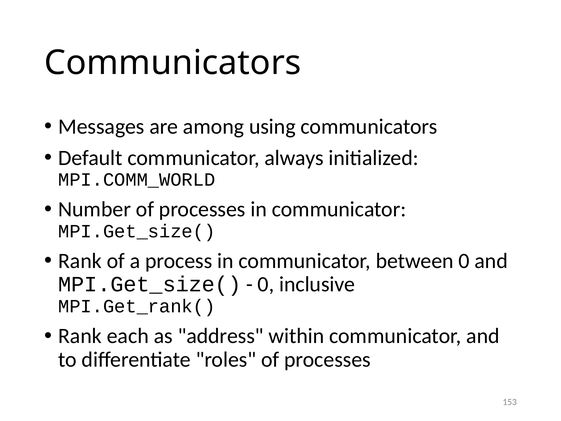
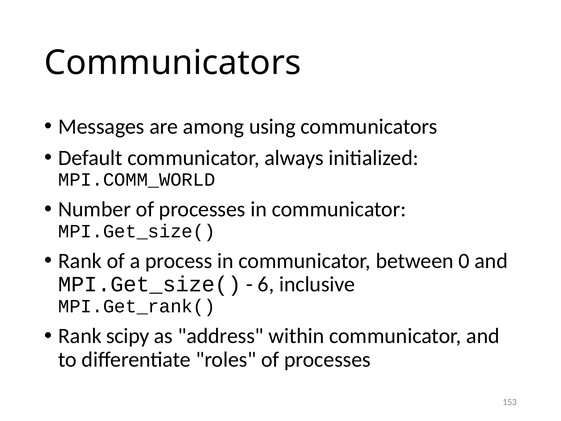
0 at (266, 284): 0 -> 6
each: each -> scipy
